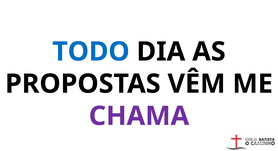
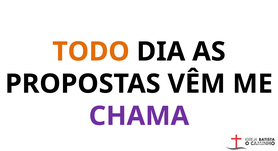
TODO colour: blue -> orange
